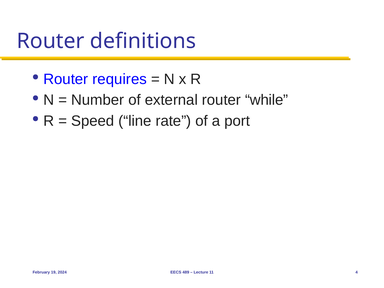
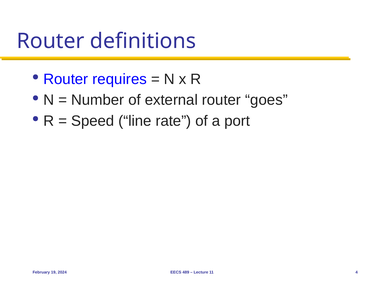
while: while -> goes
